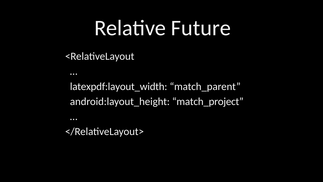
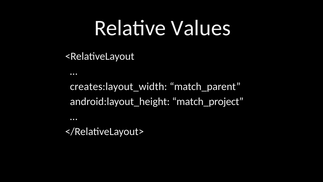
Future: Future -> Values
latexpdf:layout_width: latexpdf:layout_width -> creates:layout_width
